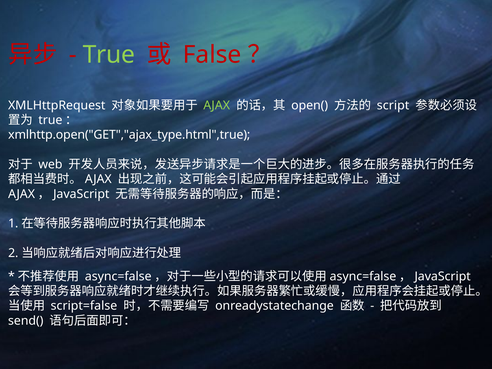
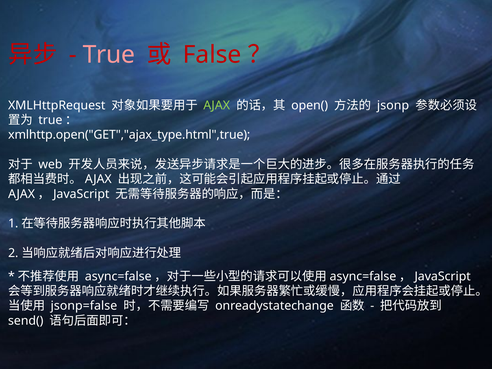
True colour: light green -> pink
script: script -> jsonp
script=false: script=false -> jsonp=false
